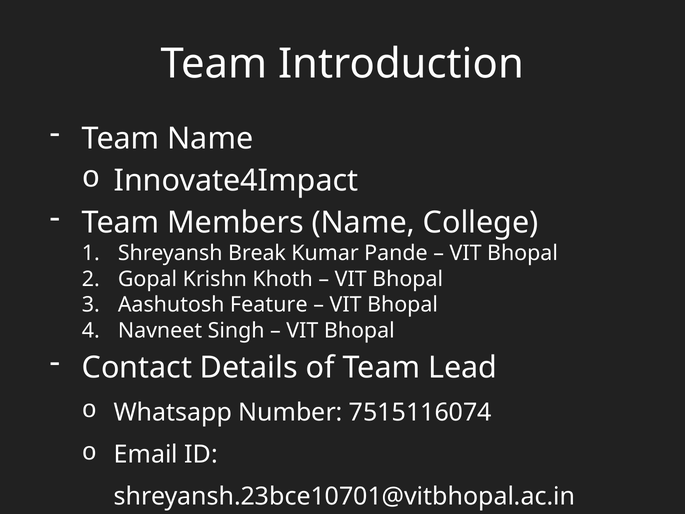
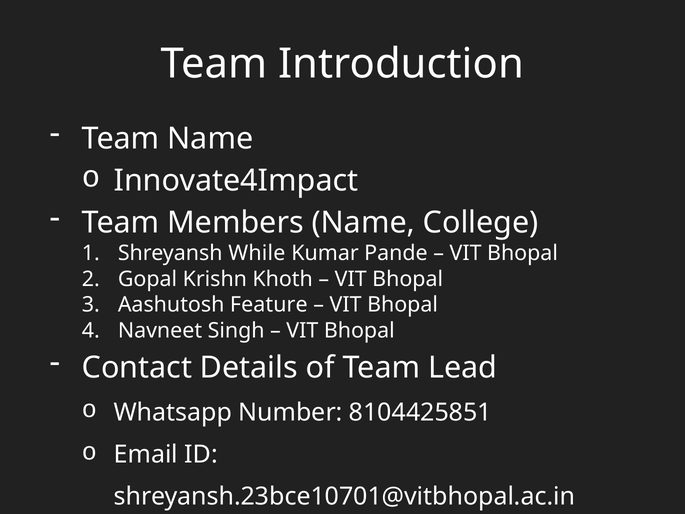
Break: Break -> While
7515116074: 7515116074 -> 8104425851
